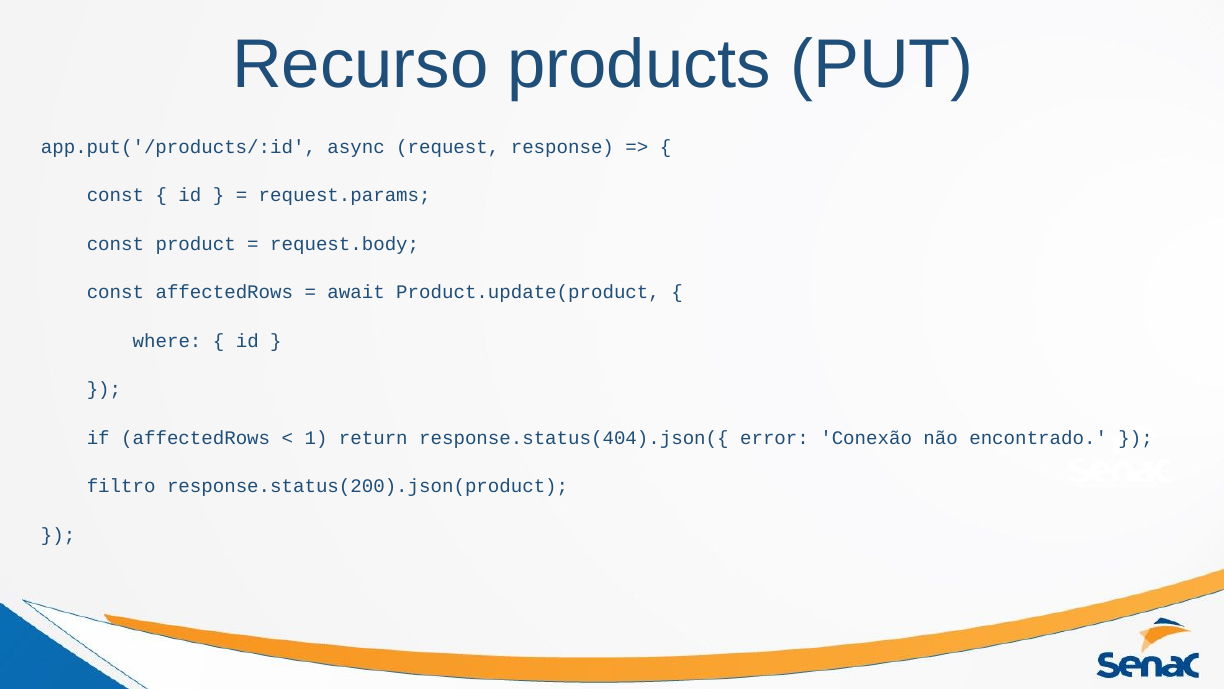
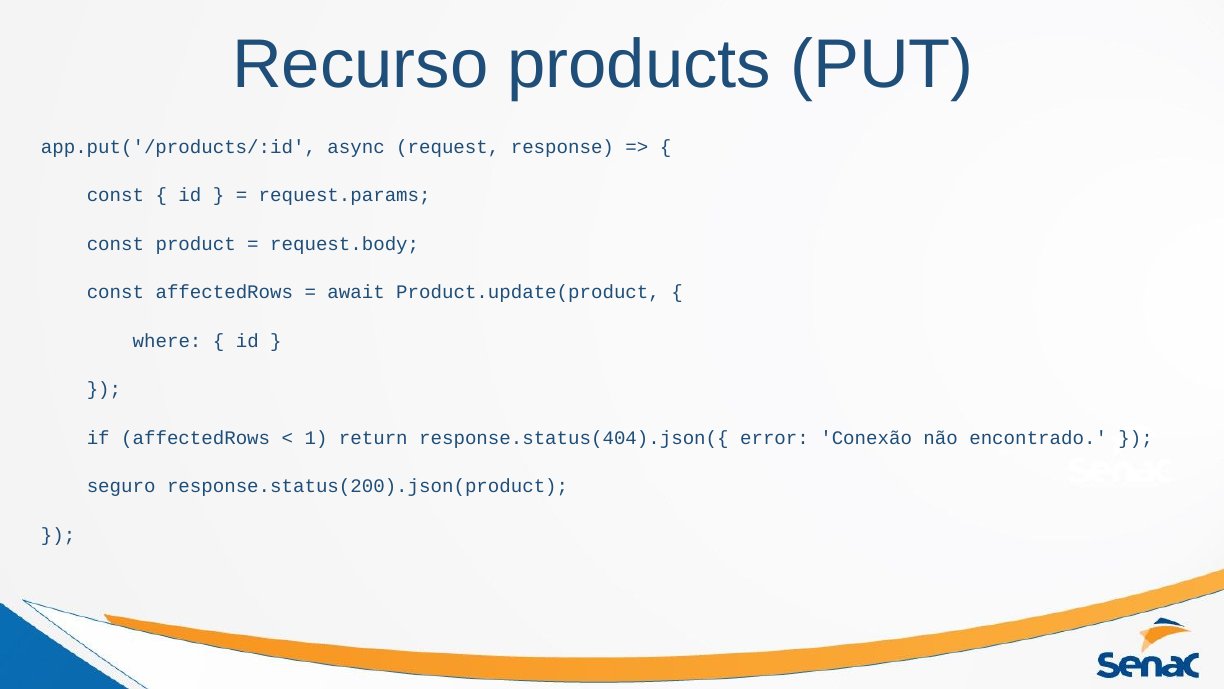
filtro: filtro -> seguro
